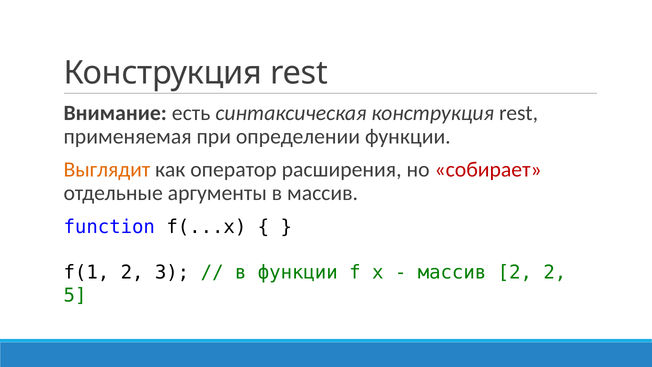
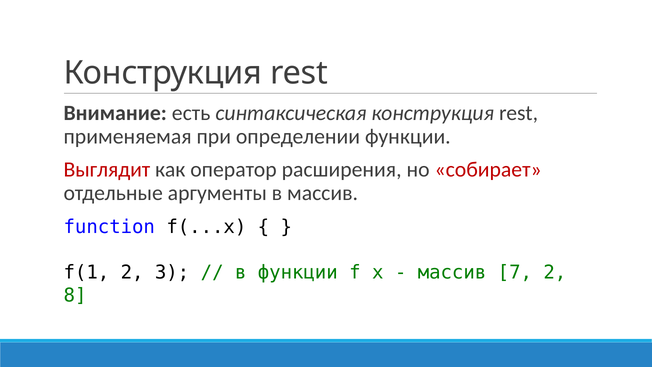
Выглядит colour: orange -> red
массив 2: 2 -> 7
5: 5 -> 8
